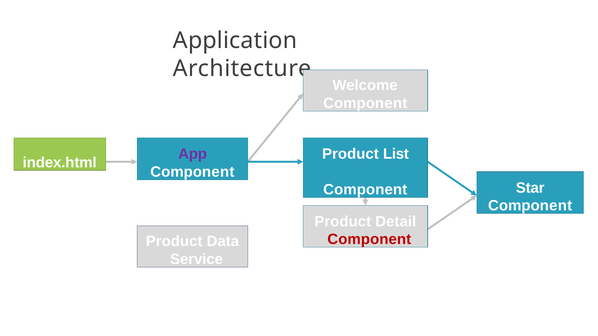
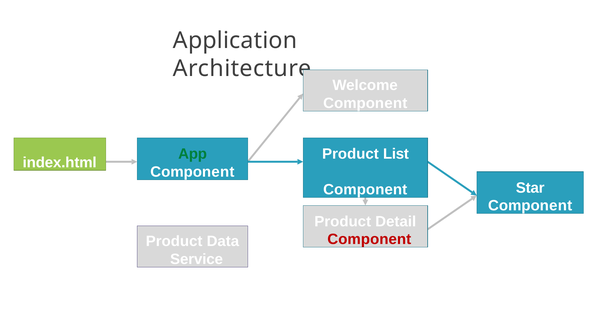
App colour: purple -> green
